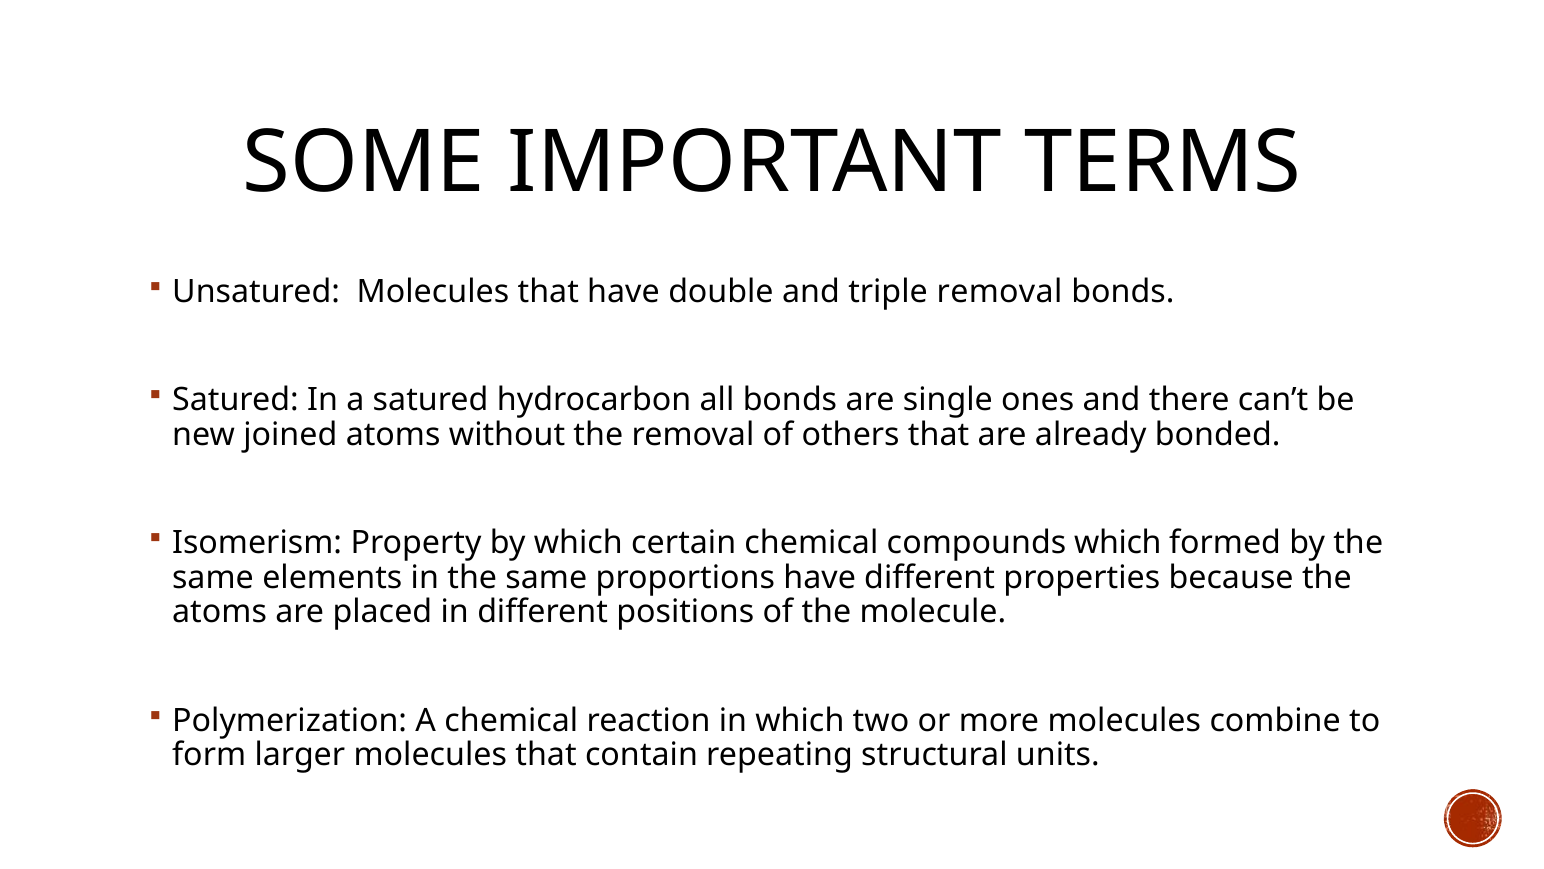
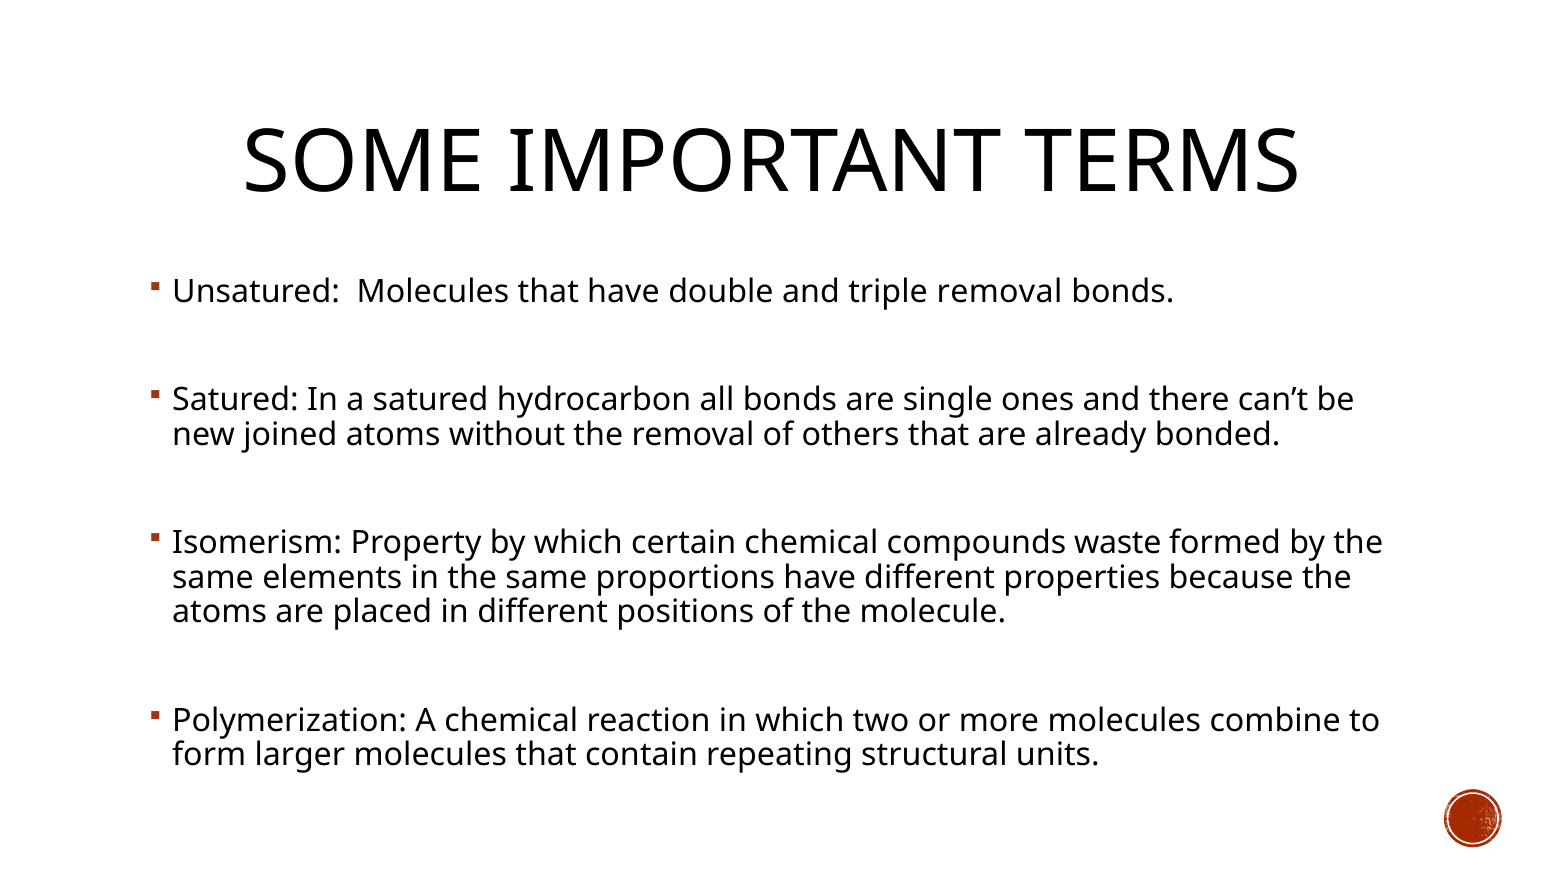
compounds which: which -> waste
